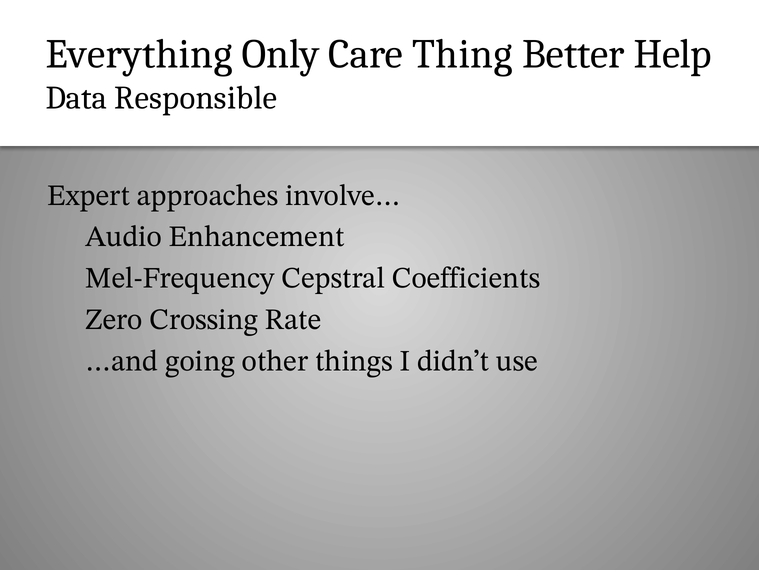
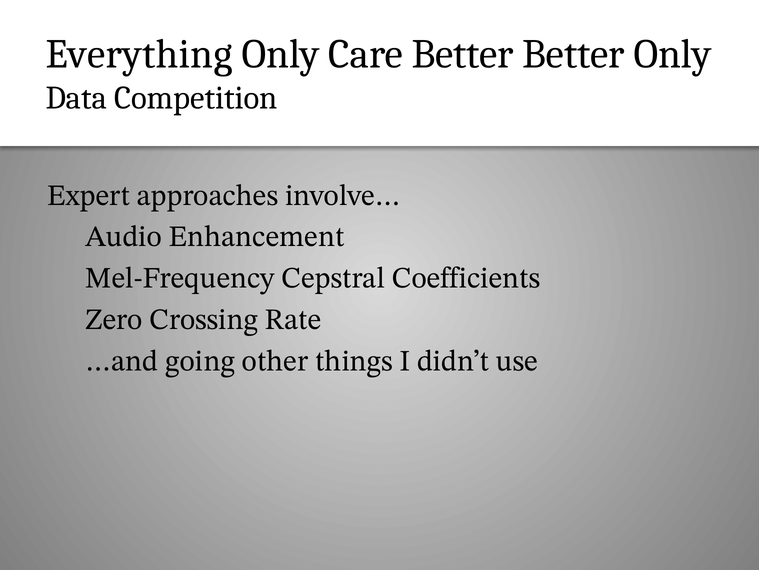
Care Thing: Thing -> Better
Better Help: Help -> Only
Responsible: Responsible -> Competition
